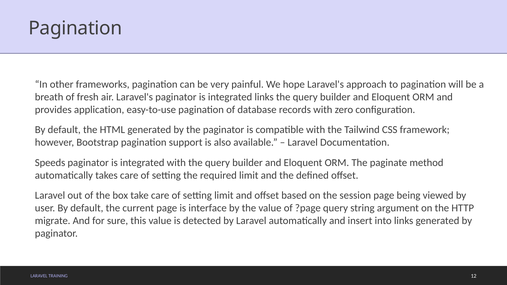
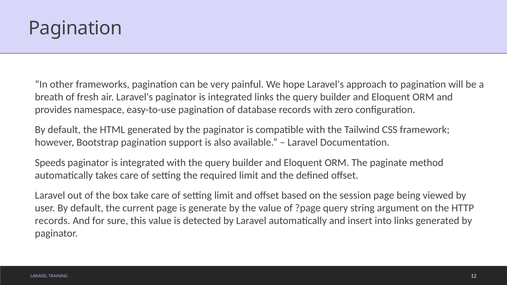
application: application -> namespace
interface: interface -> generate
migrate at (53, 221): migrate -> records
